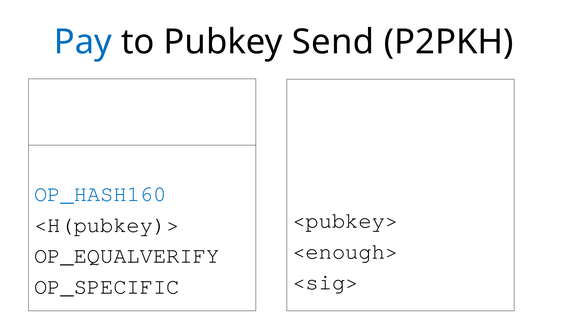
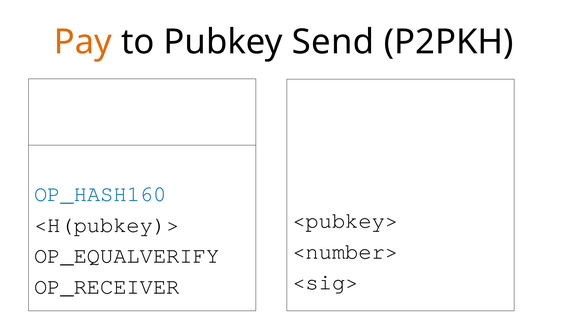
Pay colour: blue -> orange
<enough>: <enough> -> <number>
OP_SPECIFIC: OP_SPECIFIC -> OP_RECEIVER
